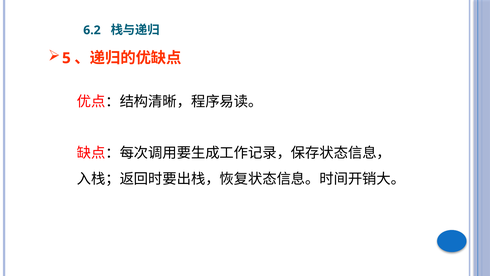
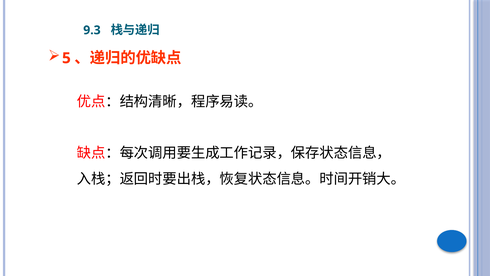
6.2: 6.2 -> 9.3
